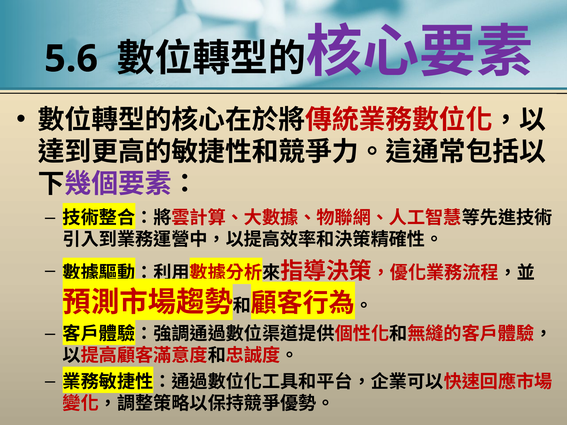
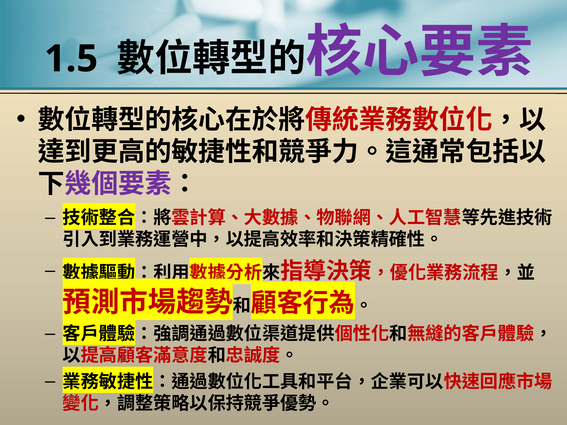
5.6: 5.6 -> 1.5
